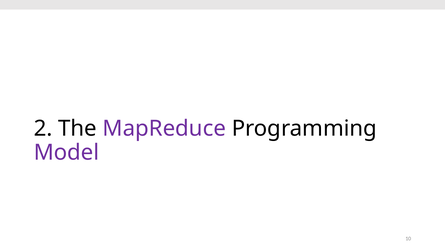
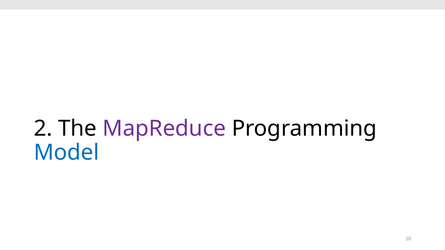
Model colour: purple -> blue
